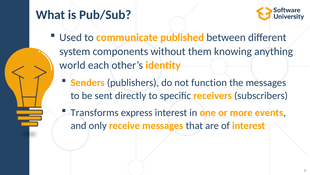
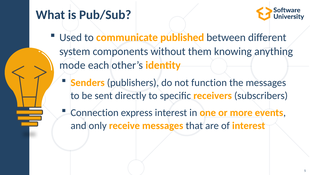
world: world -> mode
Transforms: Transforms -> Connection
